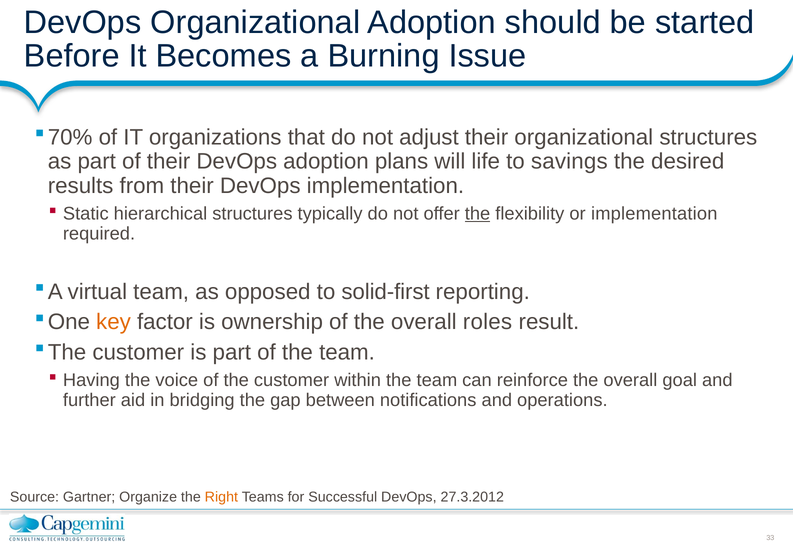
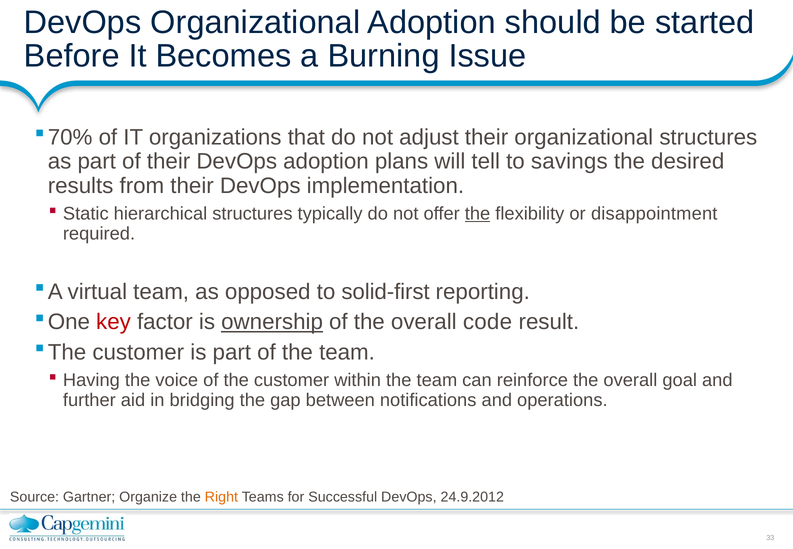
life: life -> tell
or implementation: implementation -> disappointment
key colour: orange -> red
ownership underline: none -> present
roles: roles -> code
27.3.2012: 27.3.2012 -> 24.9.2012
